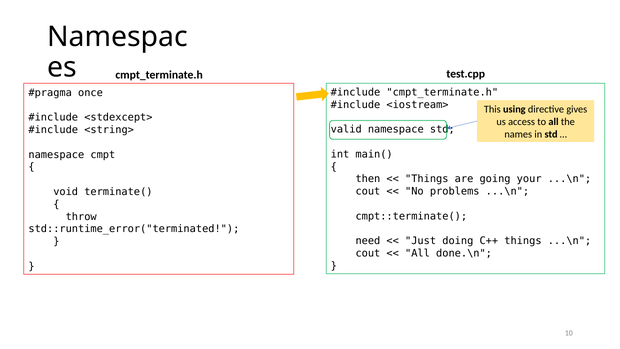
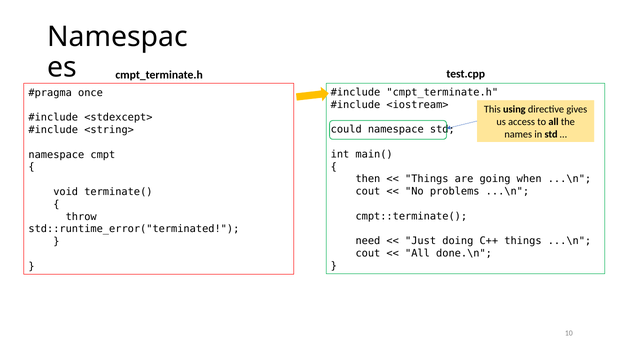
valid: valid -> could
your: your -> when
